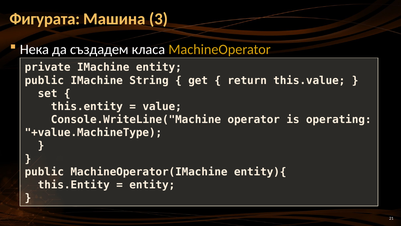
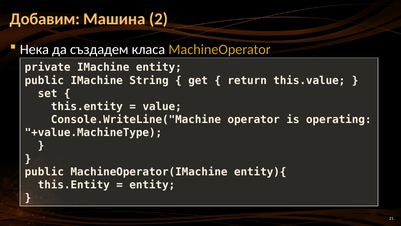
Фигурата: Фигурата -> Добавим
3: 3 -> 2
